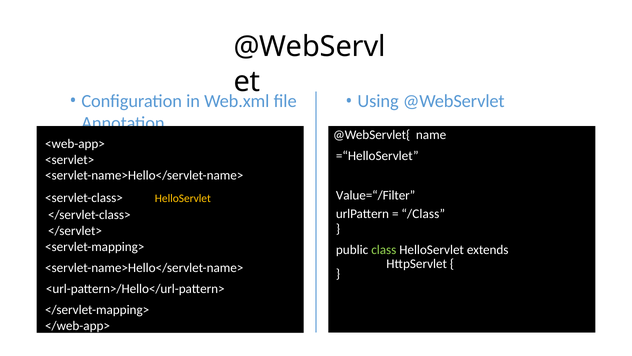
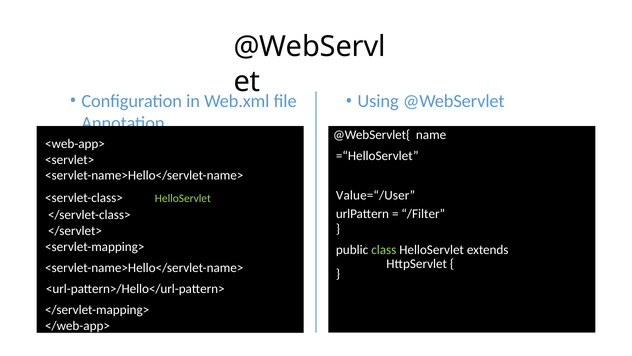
Value=“/Filter: Value=“/Filter -> Value=“/User
HelloServlet at (183, 198) colour: yellow -> light green
/Class: /Class -> /Filter
